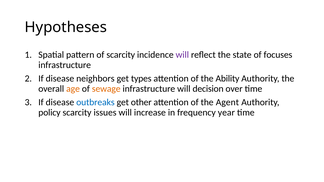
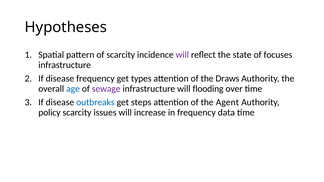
disease neighbors: neighbors -> frequency
Ability: Ability -> Draws
age colour: orange -> blue
sewage colour: orange -> purple
decision: decision -> flooding
other: other -> steps
year: year -> data
